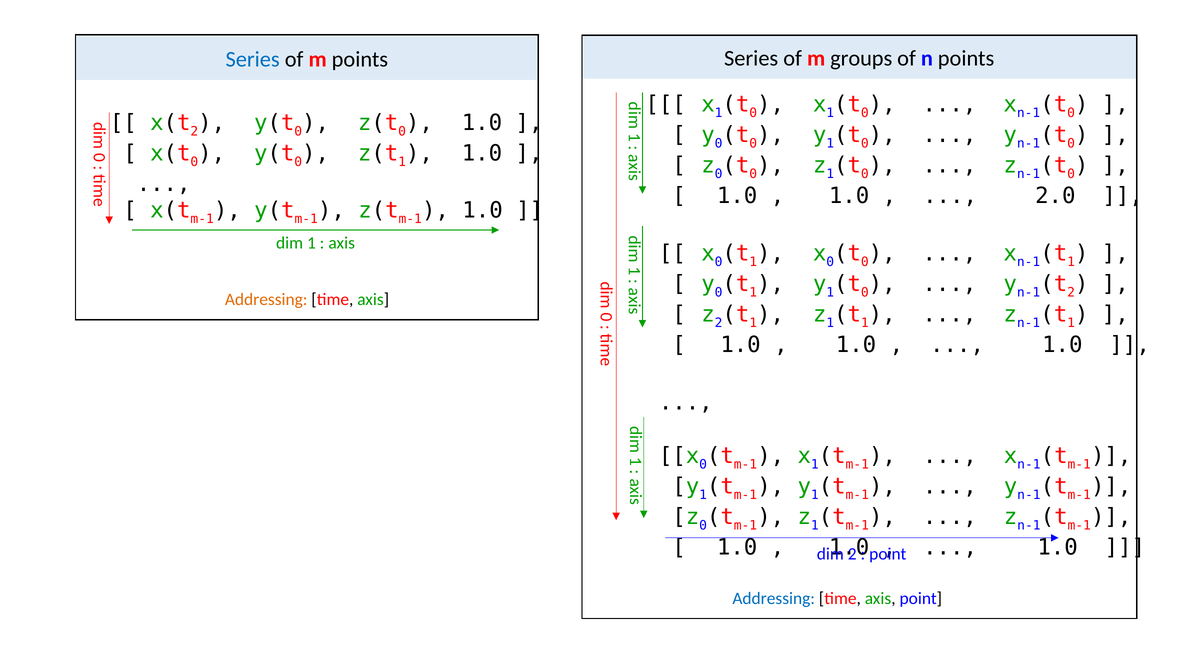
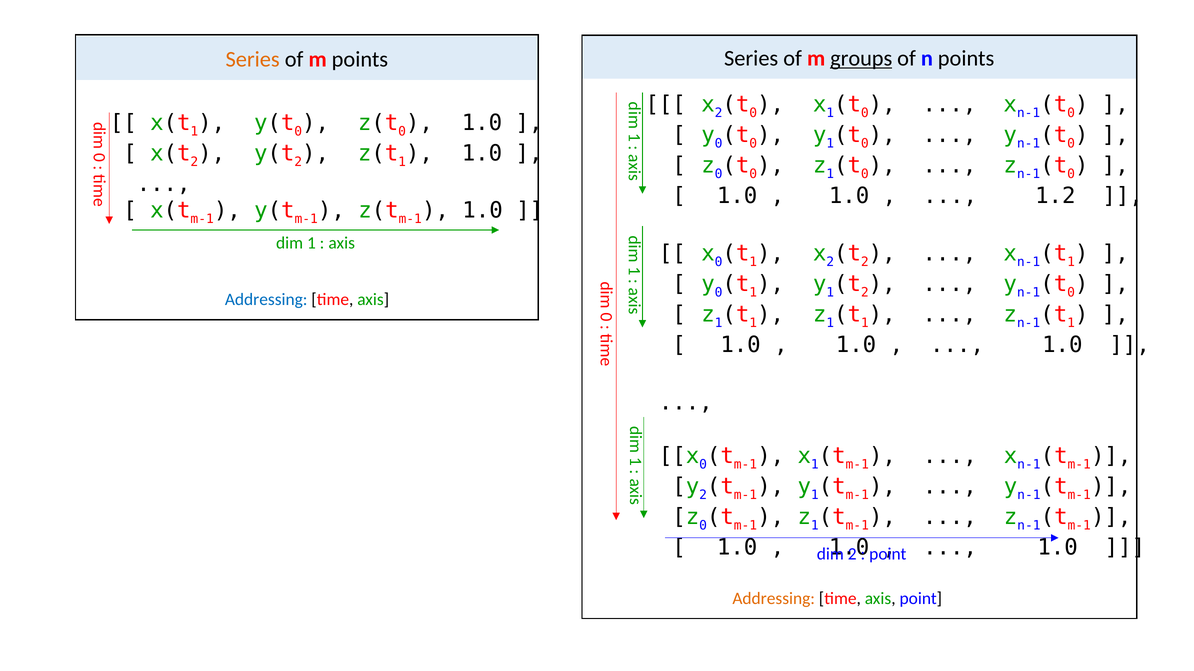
groups underline: none -> present
Series at (253, 60) colour: blue -> orange
1 at (719, 113): 1 -> 2
2 at (194, 132): 2 -> 1
0 at (194, 162): 0 -> 2
0 at (298, 162): 0 -> 2
2.0: 2.0 -> 1.2
0 at (830, 262): 0 -> 2
0 at (865, 262): 0 -> 2
0 at (865, 293): 0 -> 2
2 at (1071, 293): 2 -> 0
Addressing at (266, 300) colour: orange -> blue
2 at (719, 323): 2 -> 1
1 at (703, 496): 1 -> 2
Addressing at (774, 599) colour: blue -> orange
